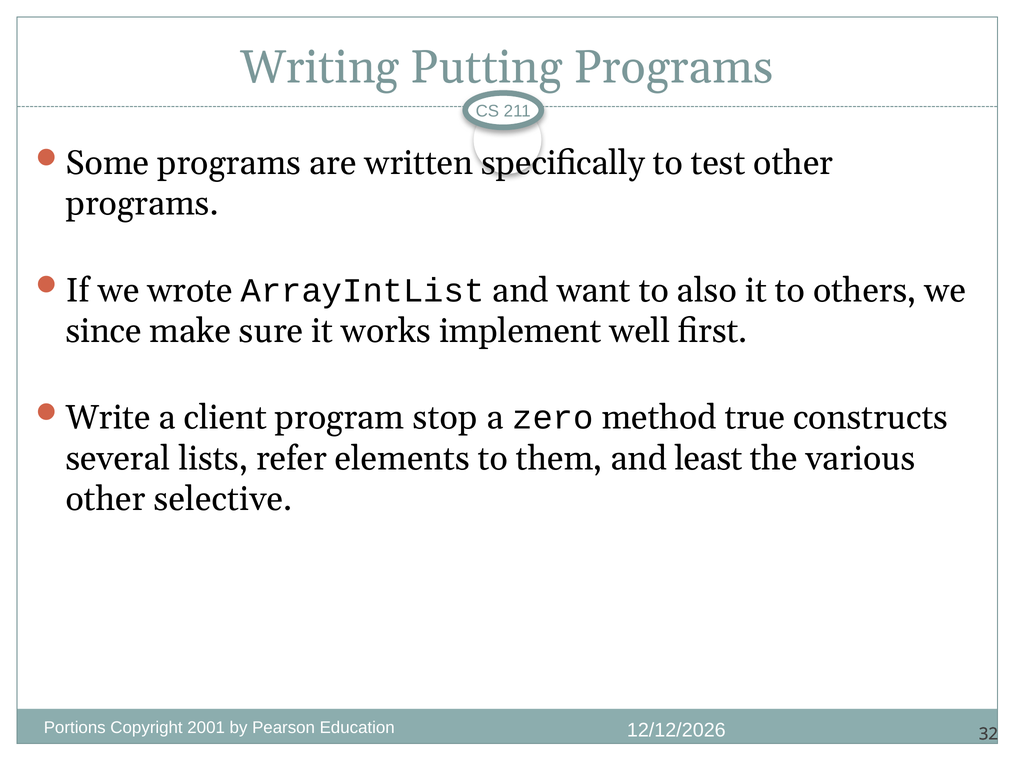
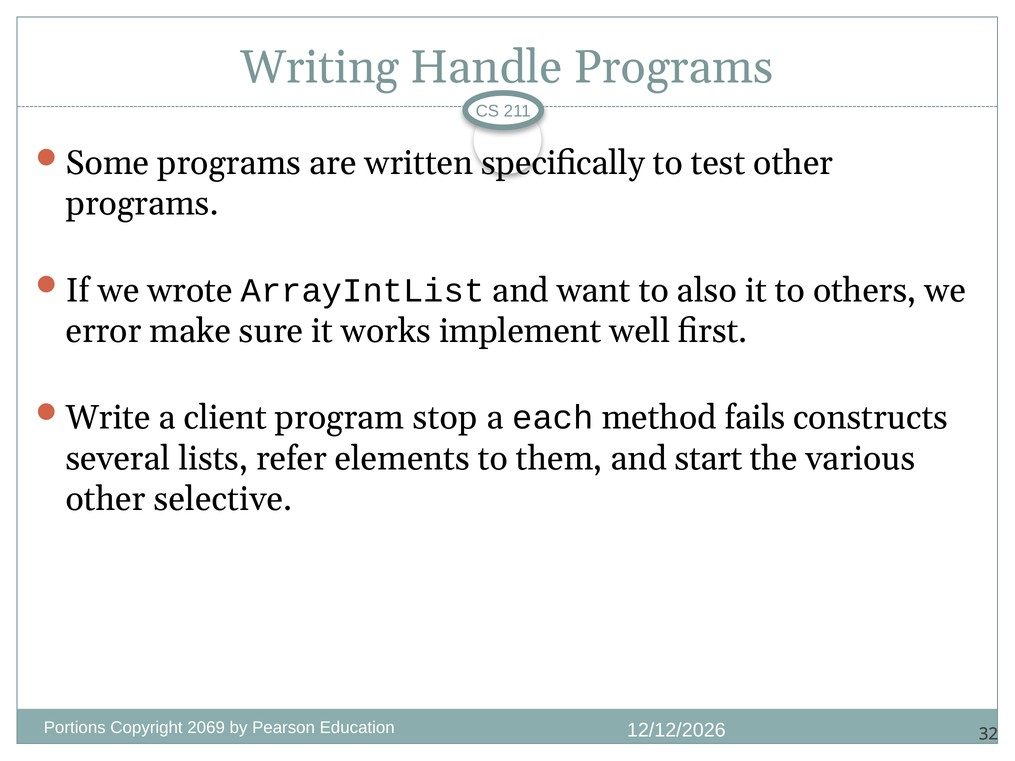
Putting: Putting -> Handle
since: since -> error
zero: zero -> each
true: true -> fails
least: least -> start
2001: 2001 -> 2069
